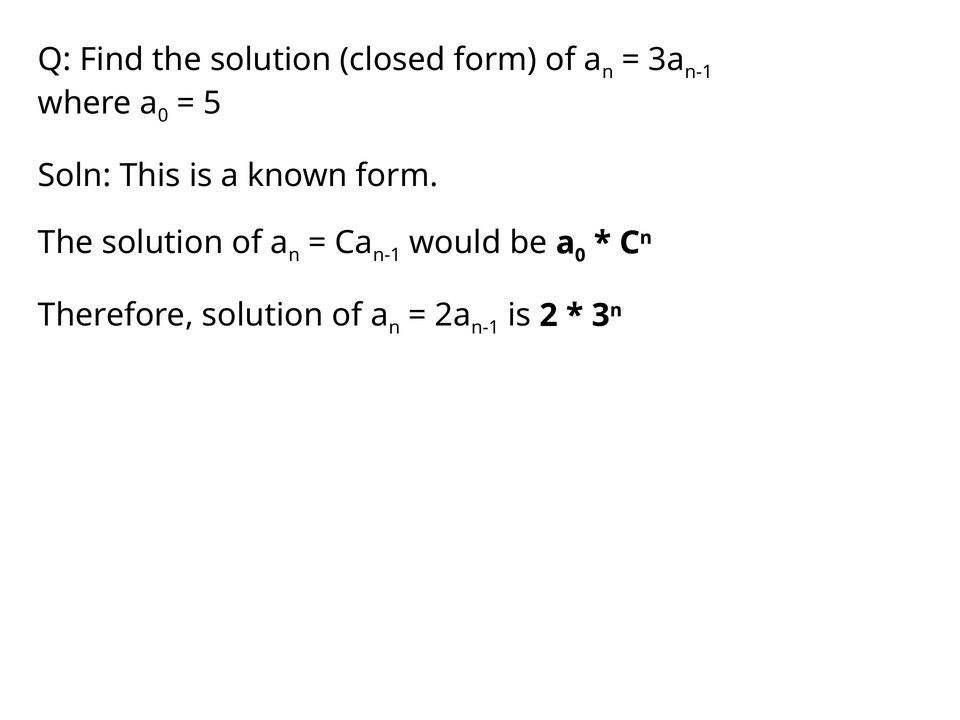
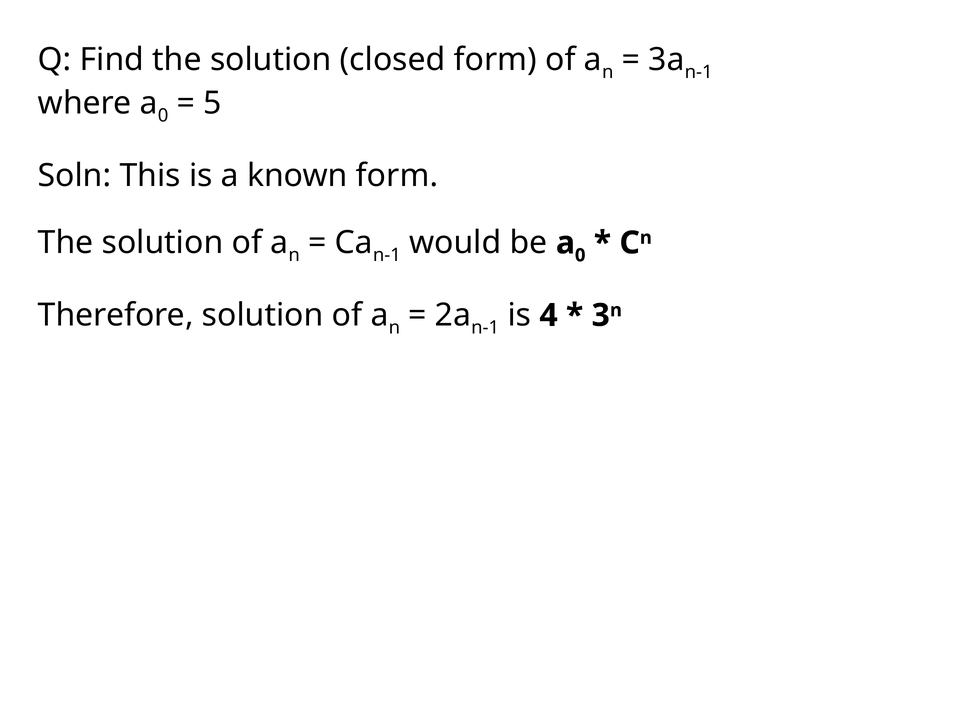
2: 2 -> 4
